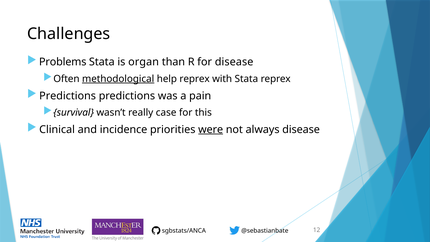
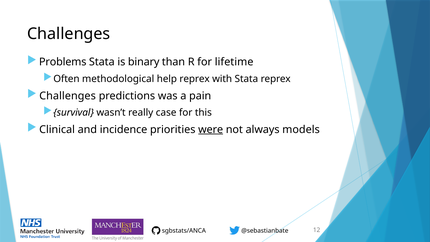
organ: organ -> binary
for disease: disease -> lifetime
methodological underline: present -> none
Predictions at (68, 96): Predictions -> Challenges
always disease: disease -> models
